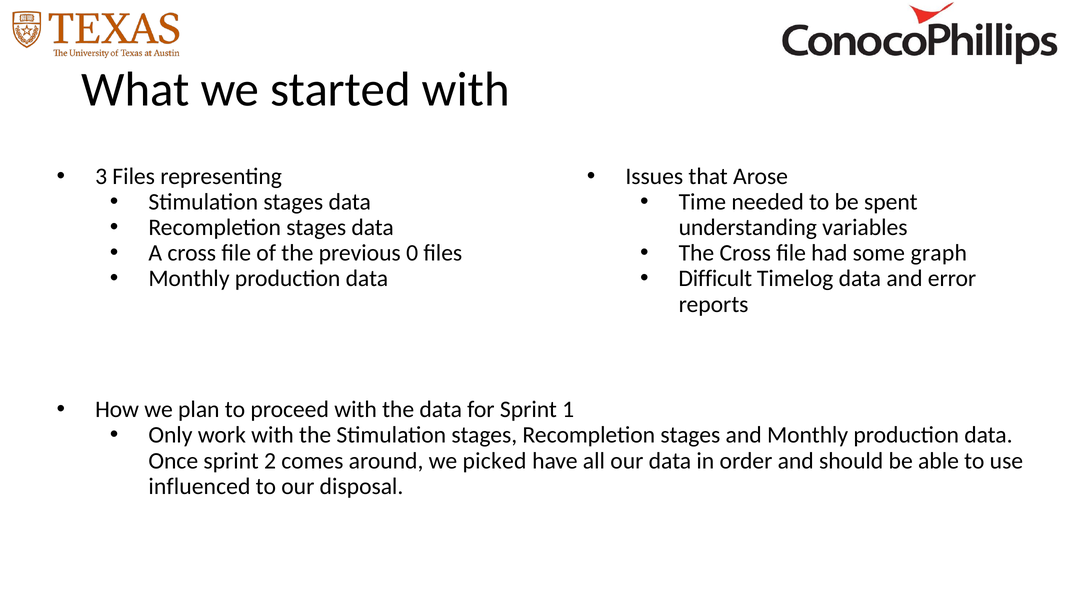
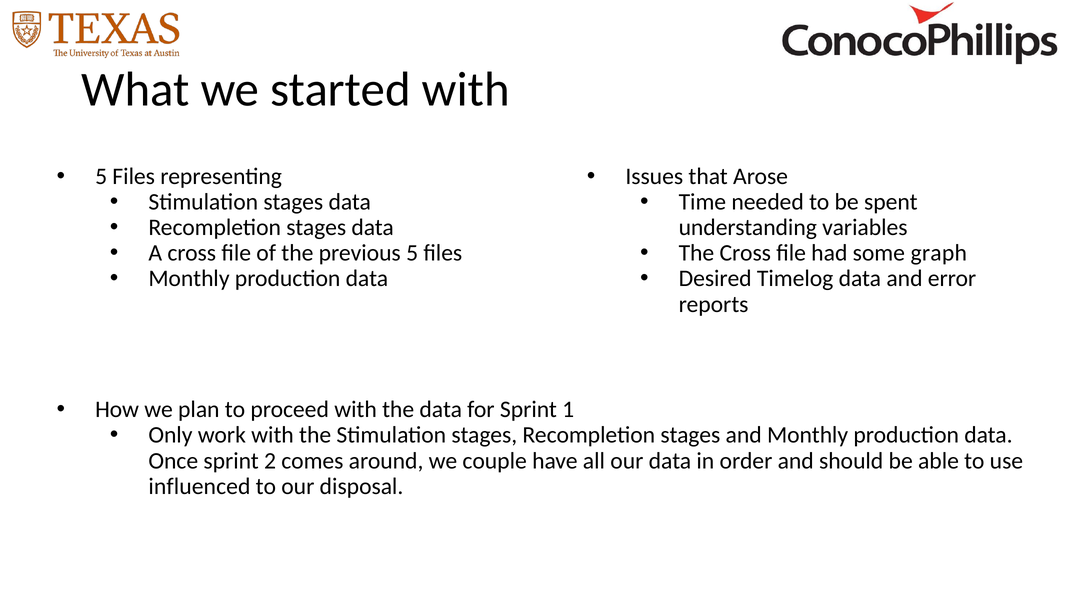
3 at (101, 176): 3 -> 5
previous 0: 0 -> 5
Difficult: Difficult -> Desired
picked: picked -> couple
